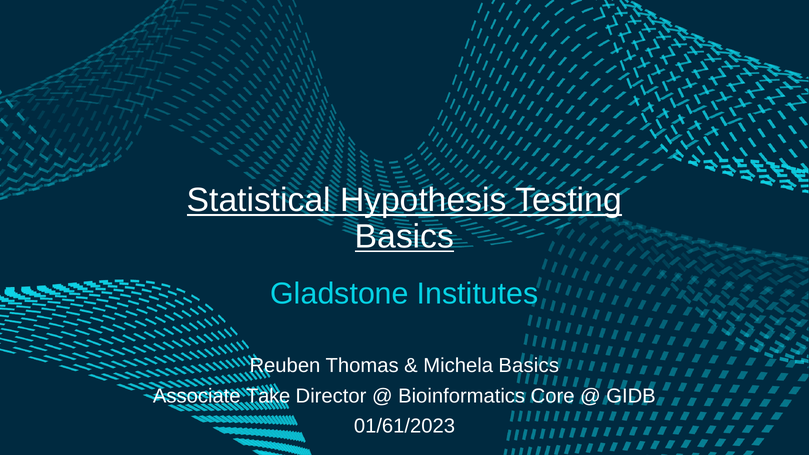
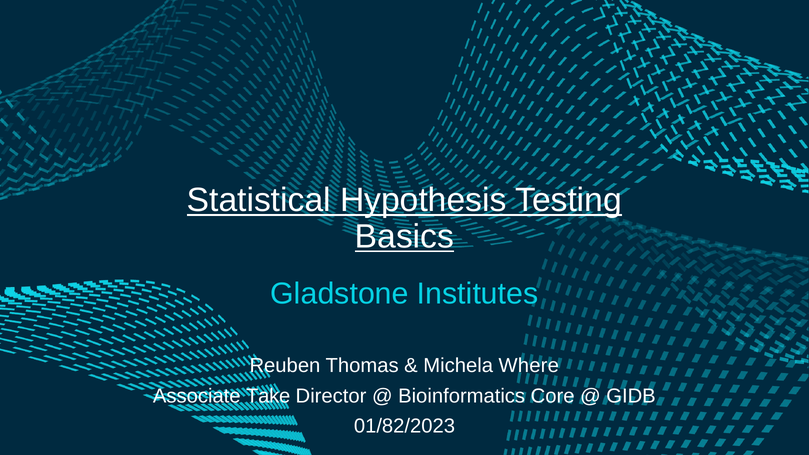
Michela Basics: Basics -> Where
01/61/2023: 01/61/2023 -> 01/82/2023
